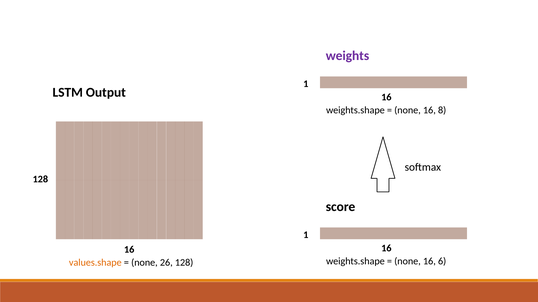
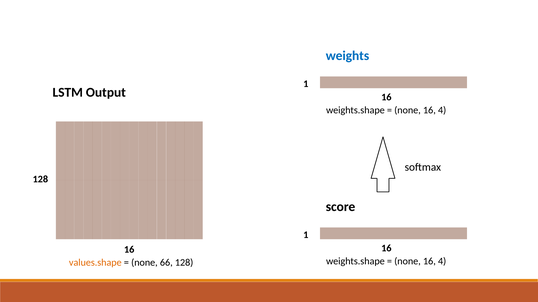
weights colour: purple -> blue
8 at (442, 110): 8 -> 4
6 at (442, 262): 6 -> 4
26: 26 -> 66
